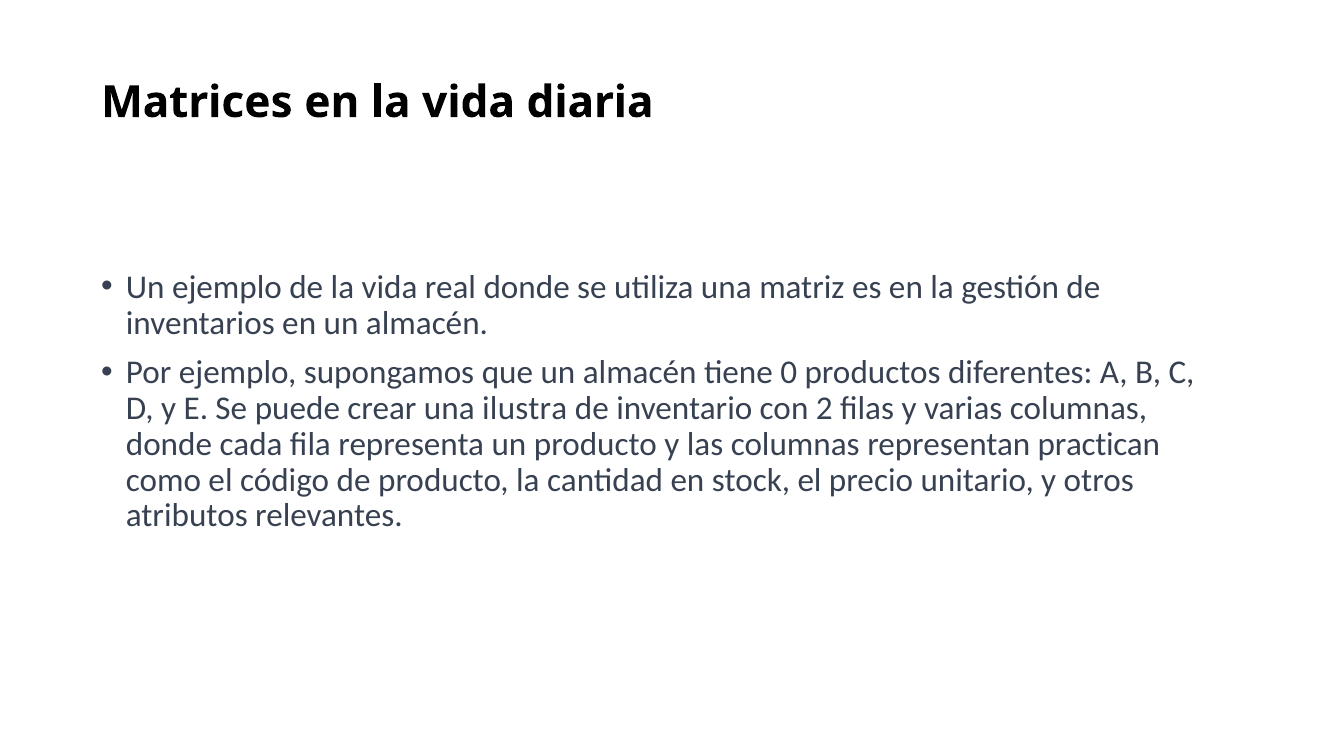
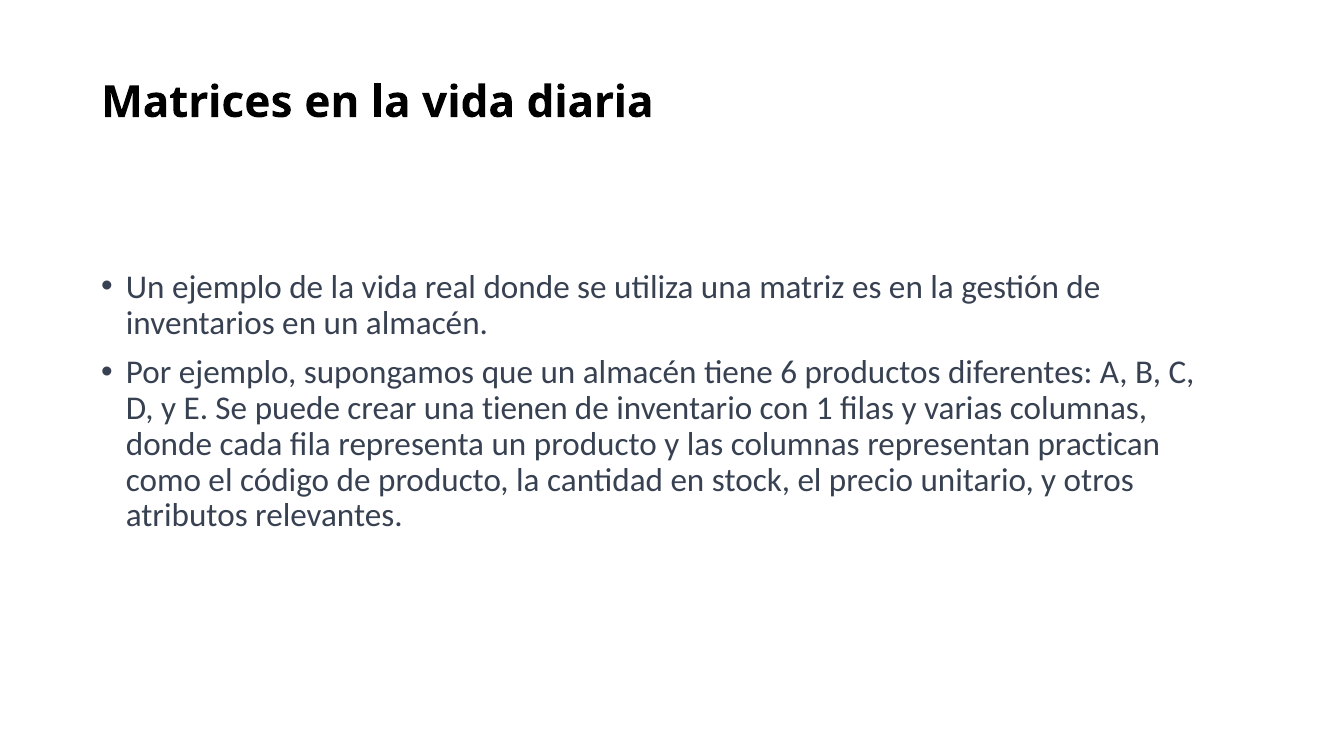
0: 0 -> 6
ilustra: ilustra -> tienen
2: 2 -> 1
